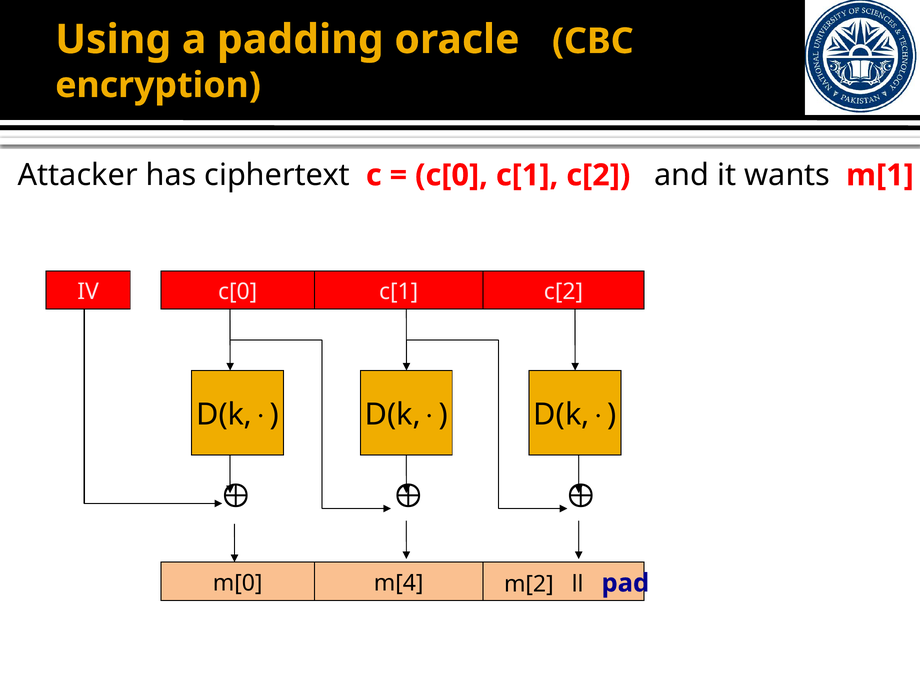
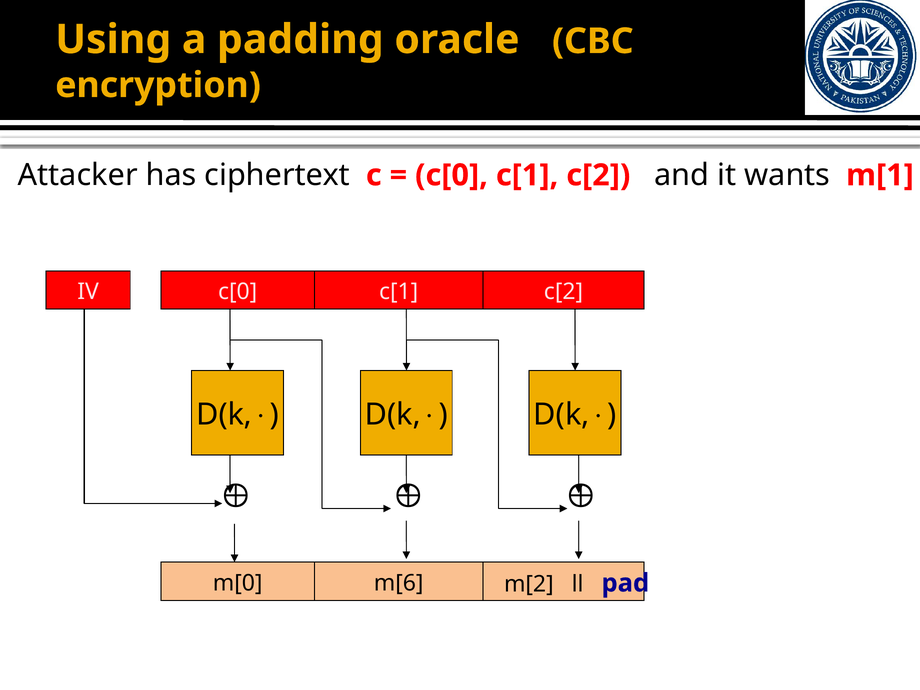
m[4: m[4 -> m[6
